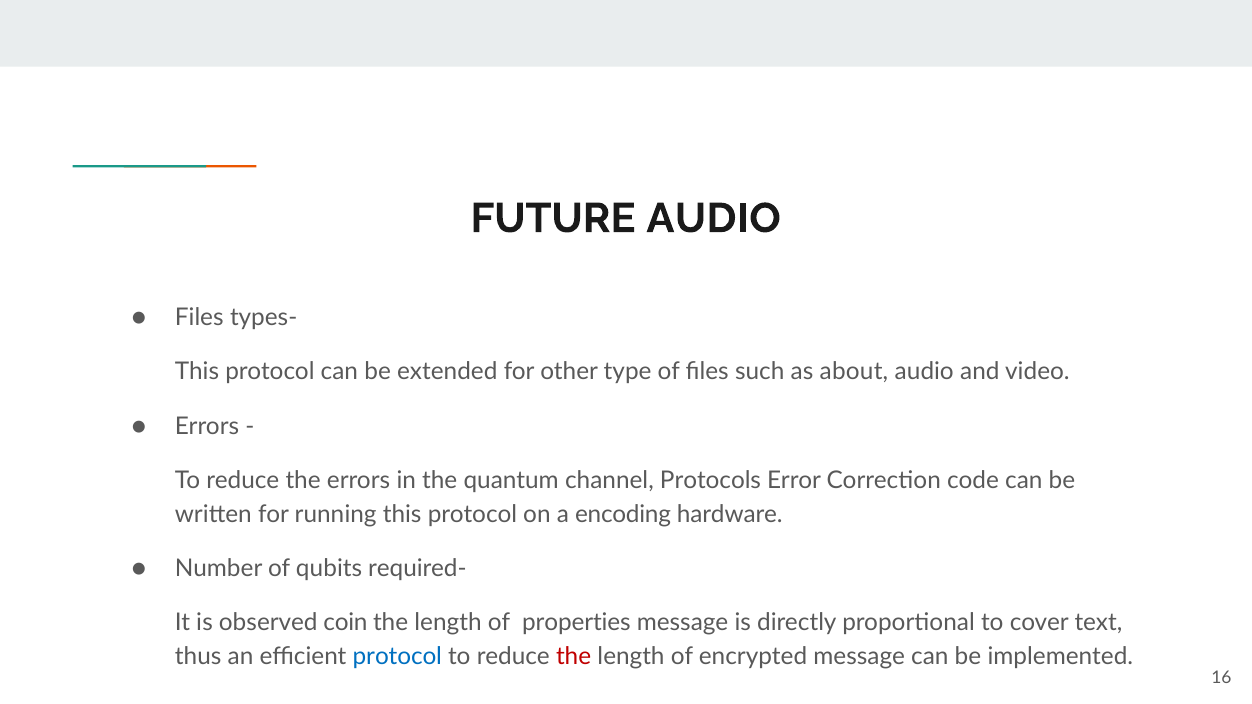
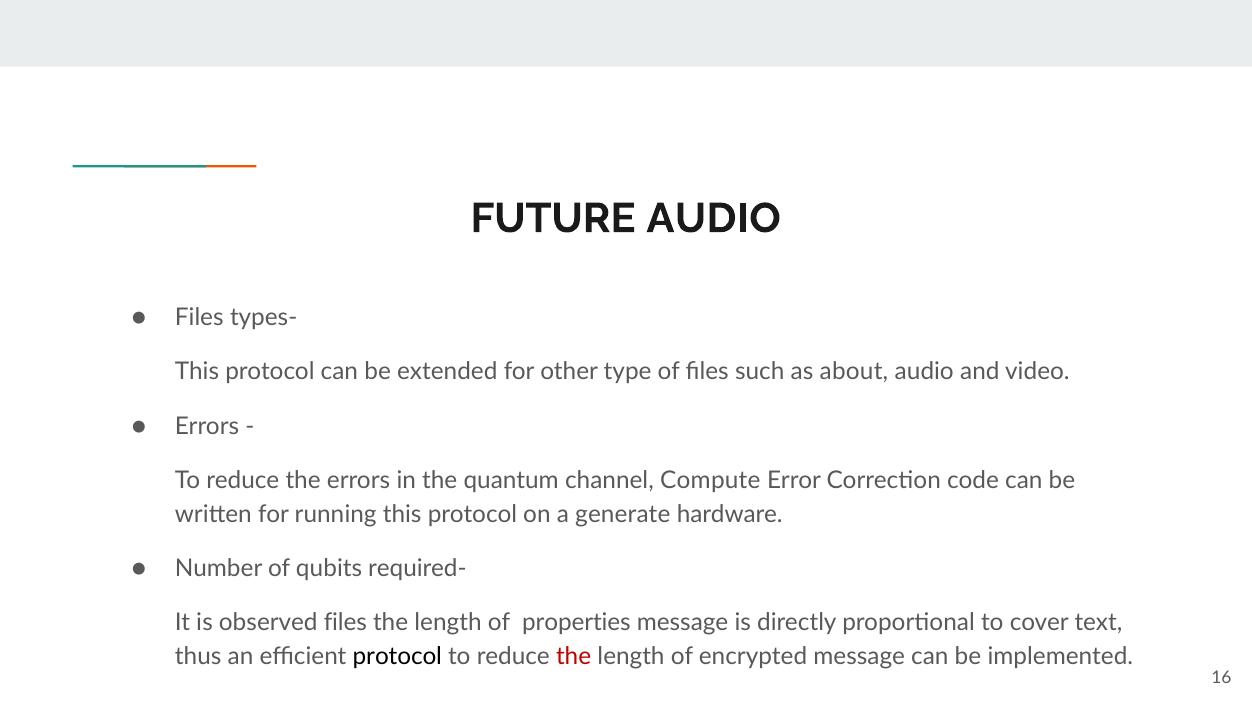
Protocols: Protocols -> Compute
encoding: encoding -> generate
observed coin: coin -> files
protocol at (397, 657) colour: blue -> black
